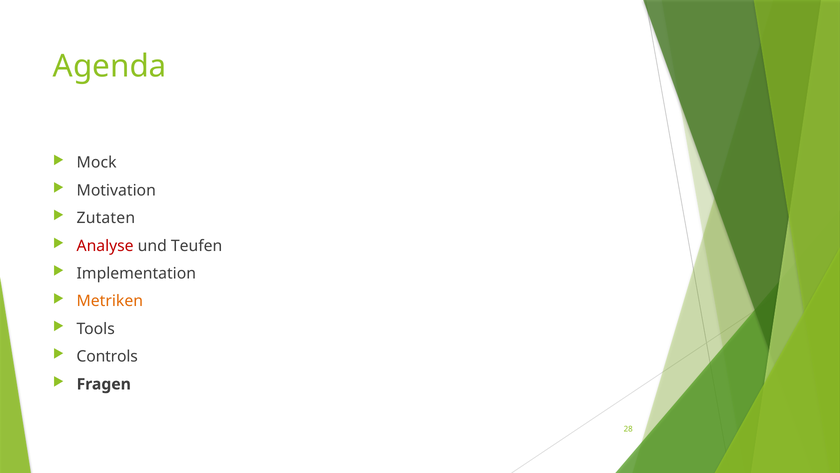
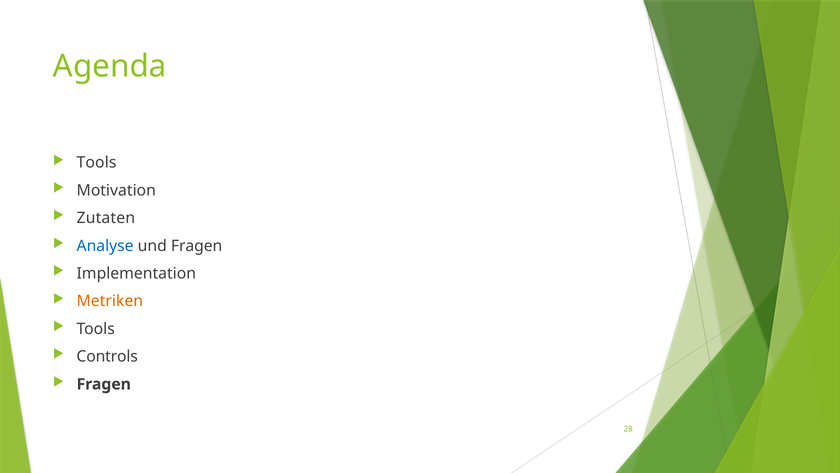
Mock at (97, 163): Mock -> Tools
Analyse colour: red -> blue
und Teufen: Teufen -> Fragen
